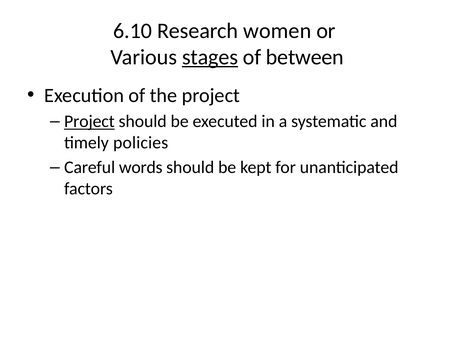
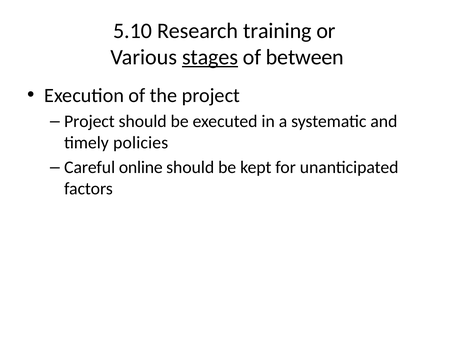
6.10: 6.10 -> 5.10
women: women -> training
Project at (89, 121) underline: present -> none
words: words -> online
